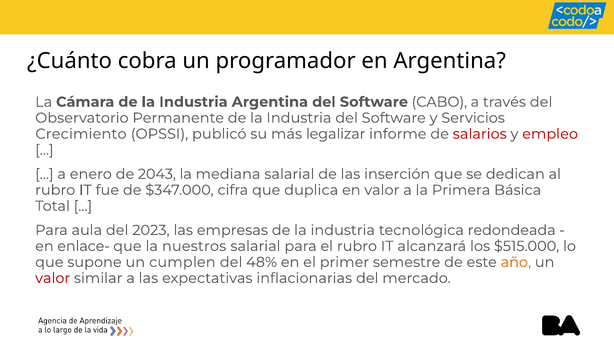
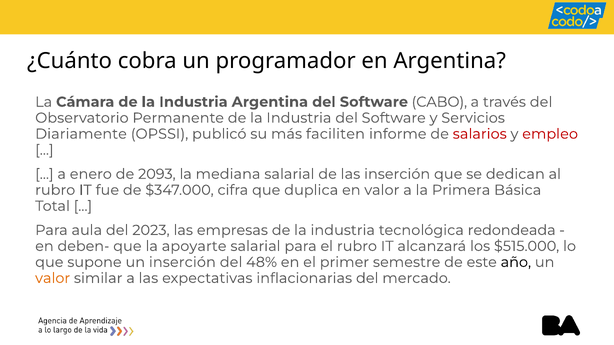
Crecimiento: Crecimiento -> Diariamente
legalizar: legalizar -> faciliten
2043: 2043 -> 2093
enlace-: enlace- -> deben-
nuestros: nuestros -> apoyarte
un cumplen: cumplen -> inserción
año colour: orange -> black
valor at (53, 278) colour: red -> orange
